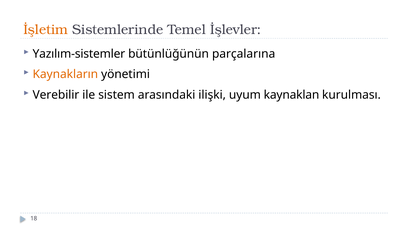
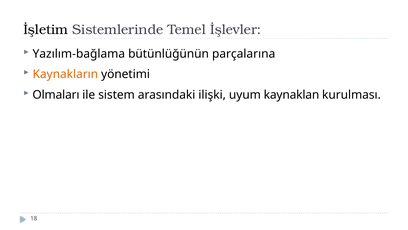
İşletim colour: orange -> black
Yazılım-sistemler: Yazılım-sistemler -> Yazılım-bağlama
Verebilir: Verebilir -> Olmaları
